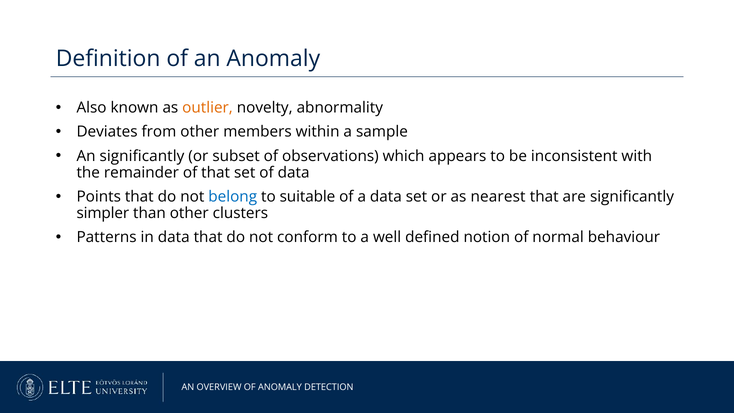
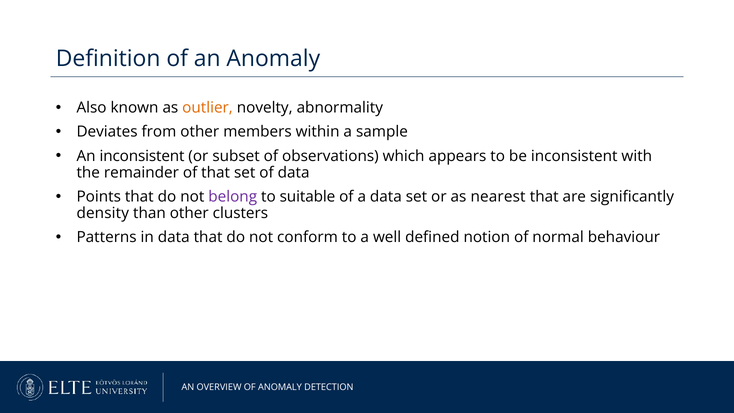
An significantly: significantly -> inconsistent
belong colour: blue -> purple
simpler: simpler -> density
